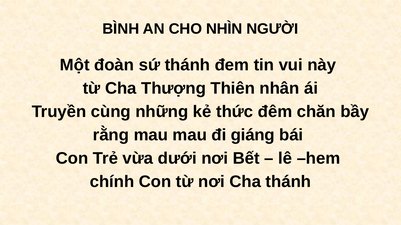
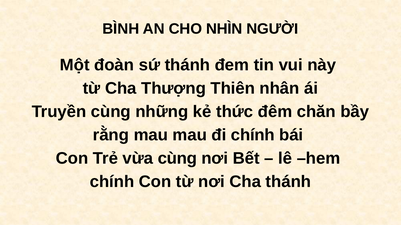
đi giáng: giáng -> chính
vừa dưới: dưới -> cùng
